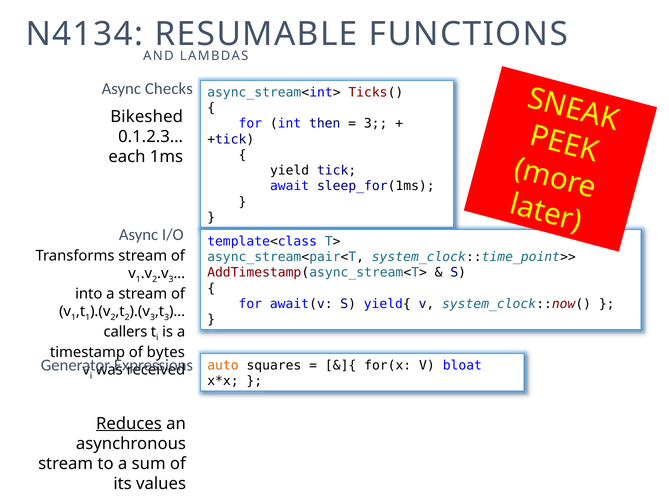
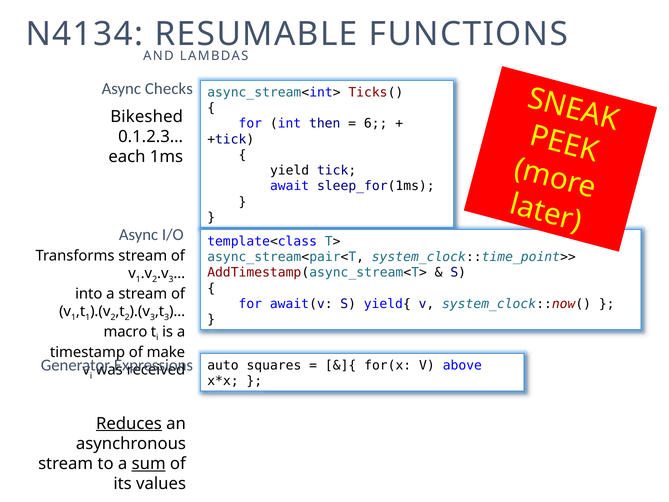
3 at (376, 124): 3 -> 6
callers: callers -> macro
bytes: bytes -> make
auto colour: orange -> black
bloat: bloat -> above
sum underline: none -> present
